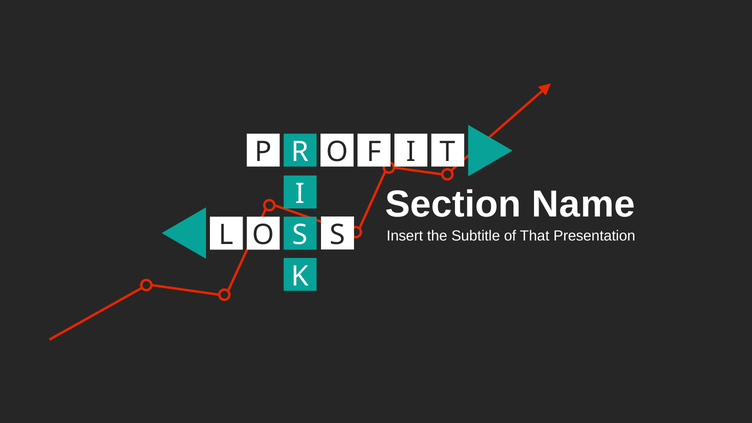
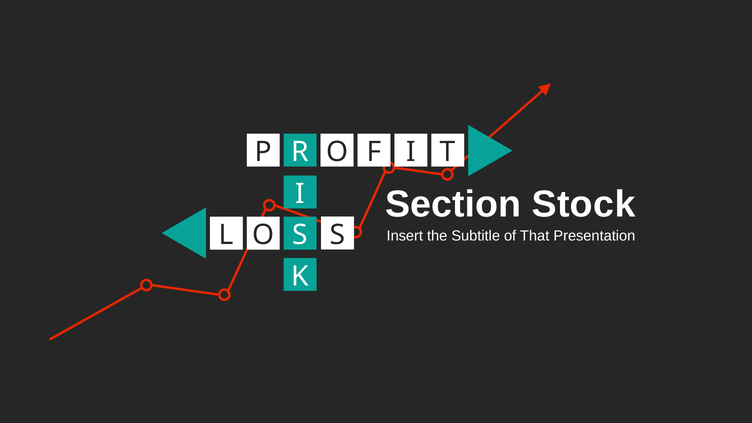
Name: Name -> Stock
